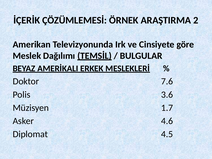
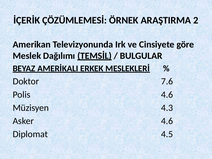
Polis 3.6: 3.6 -> 4.6
1.7: 1.7 -> 4.3
